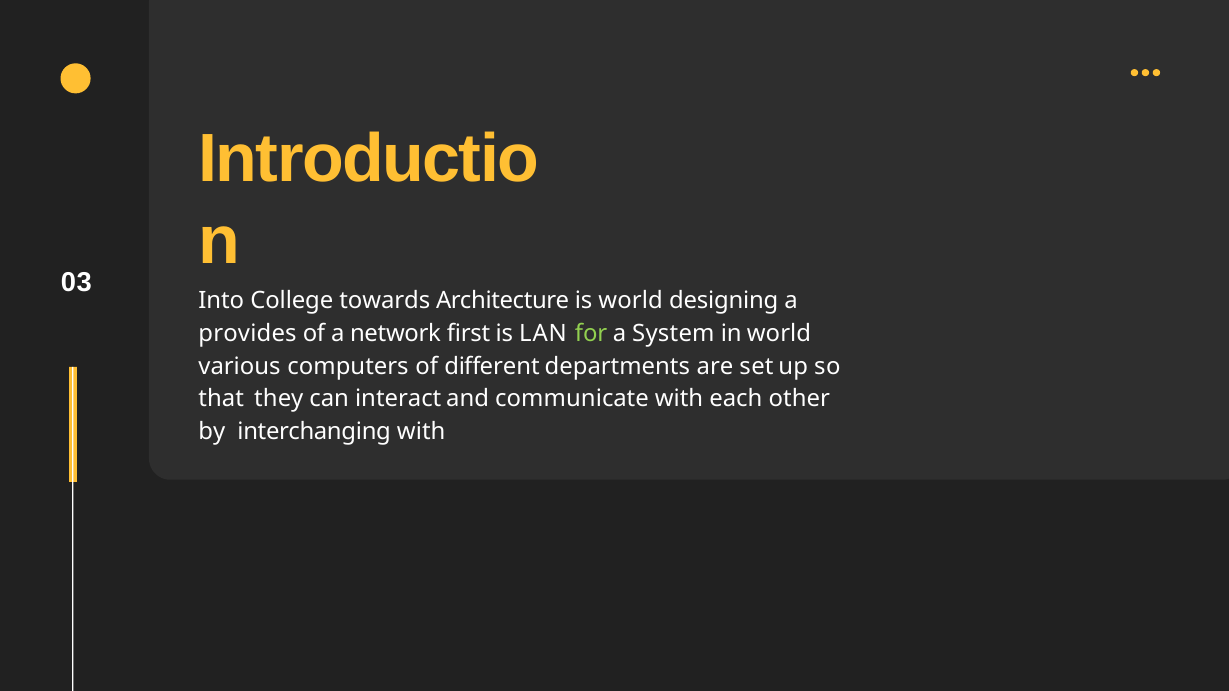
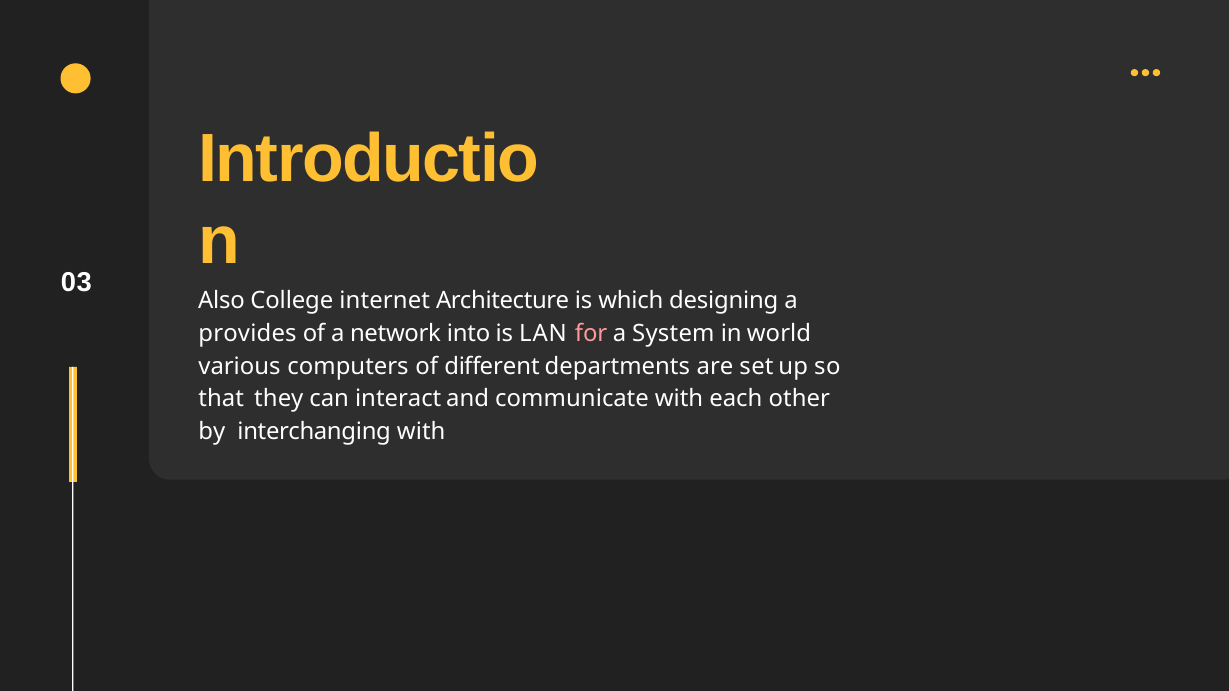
Into: Into -> Also
towards: towards -> internet
is world: world -> which
first: first -> into
for colour: light green -> pink
